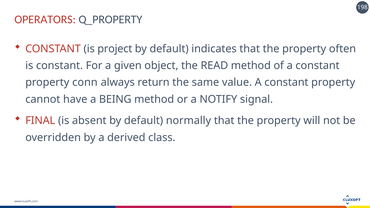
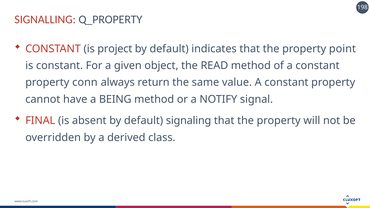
OPERATORS: OPERATORS -> SIGNALLING
often: often -> point
normally: normally -> signaling
